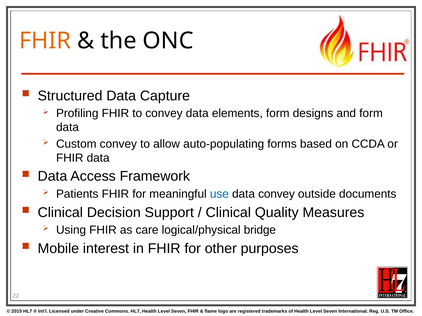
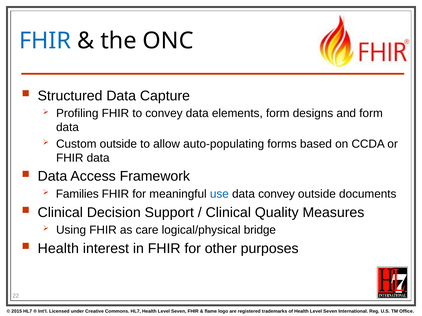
FHIR at (45, 41) colour: orange -> blue
Custom convey: convey -> outside
Patients: Patients -> Families
Mobile at (58, 249): Mobile -> Health
